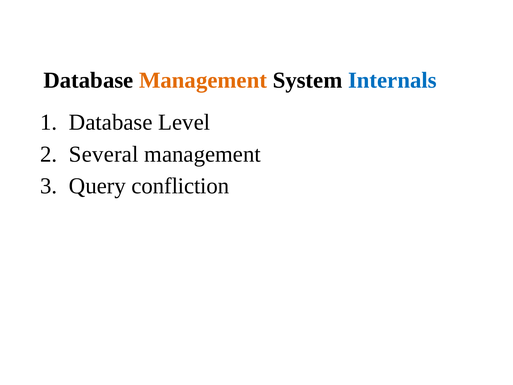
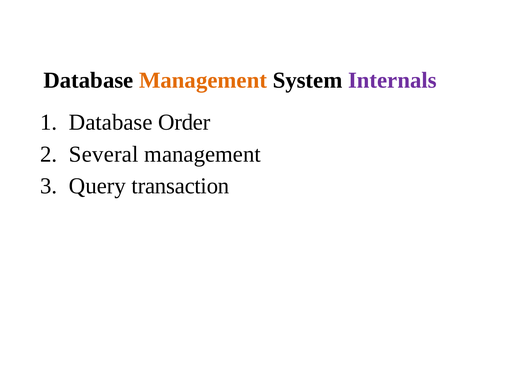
Internals colour: blue -> purple
Level: Level -> Order
confliction: confliction -> transaction
